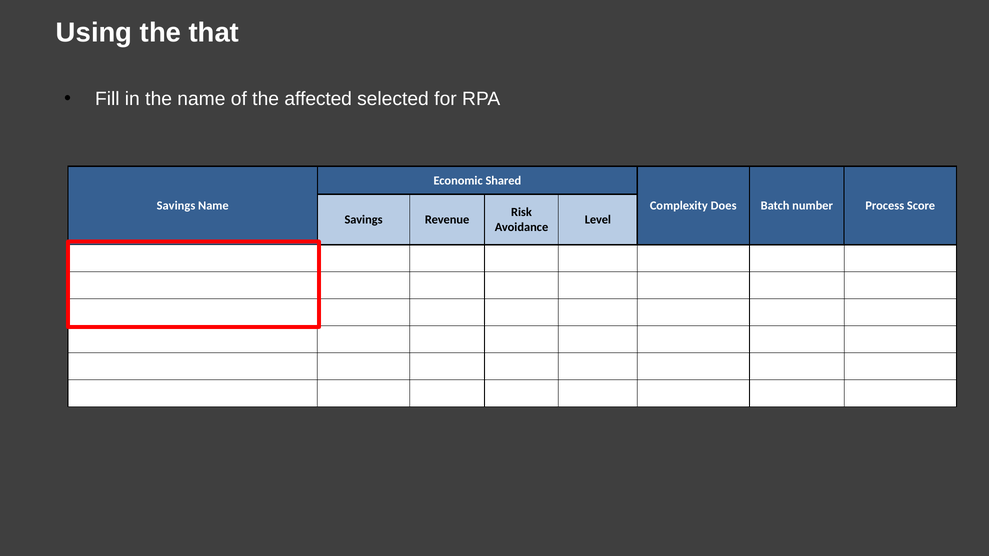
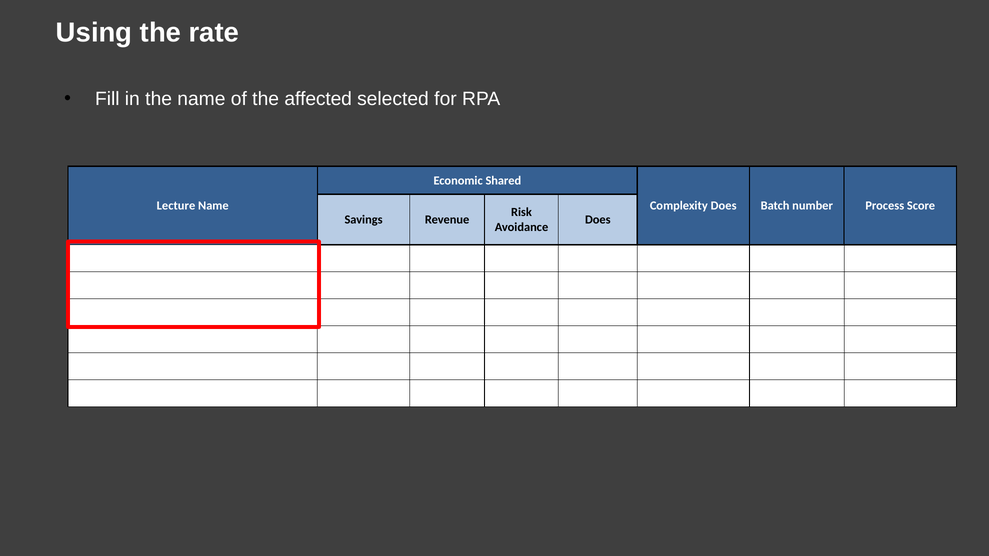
that: that -> rate
Savings at (176, 206): Savings -> Lecture
Level at (598, 220): Level -> Does
